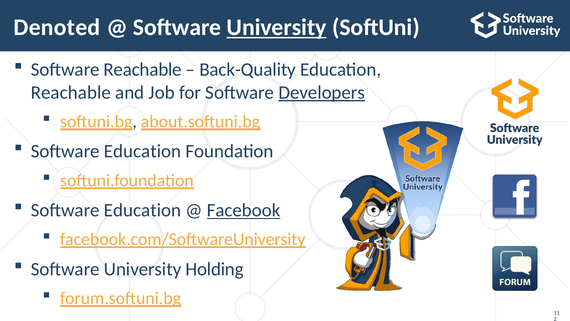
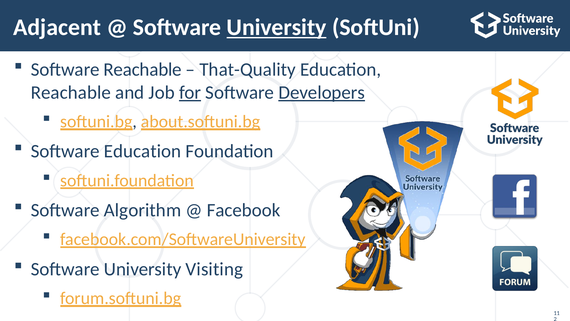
Denoted: Denoted -> Adjacent
Back-Quality: Back-Quality -> That-Quality
for underline: none -> present
Education at (143, 210): Education -> Algorithm
Facebook underline: present -> none
Holding: Holding -> Visiting
